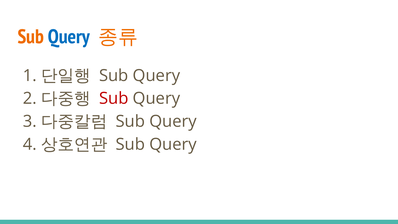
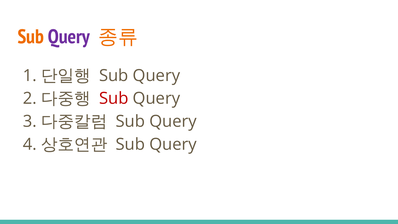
Query at (69, 37) colour: blue -> purple
